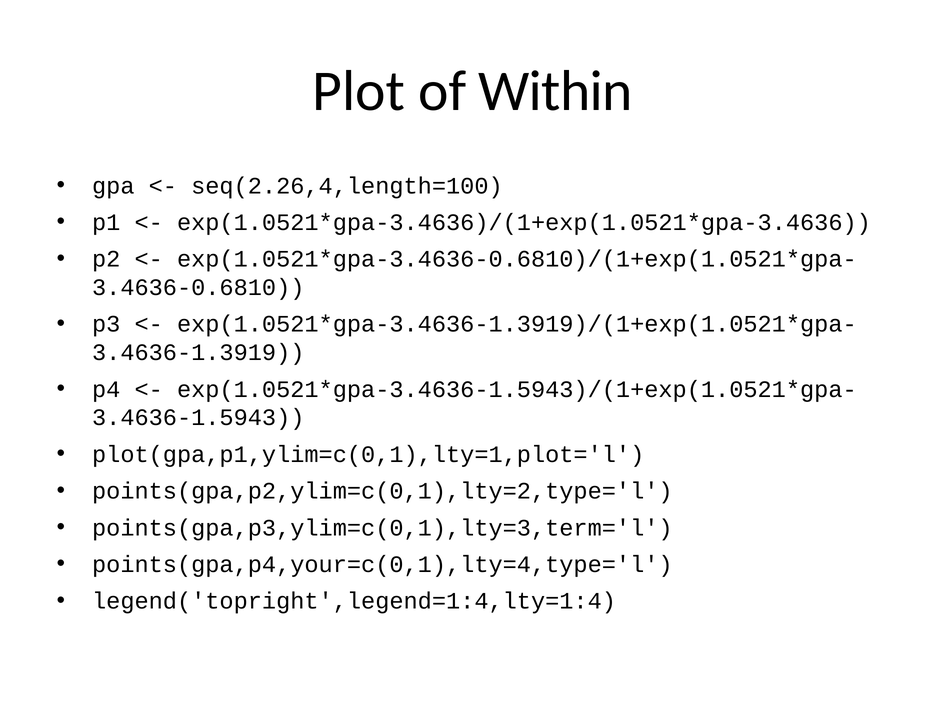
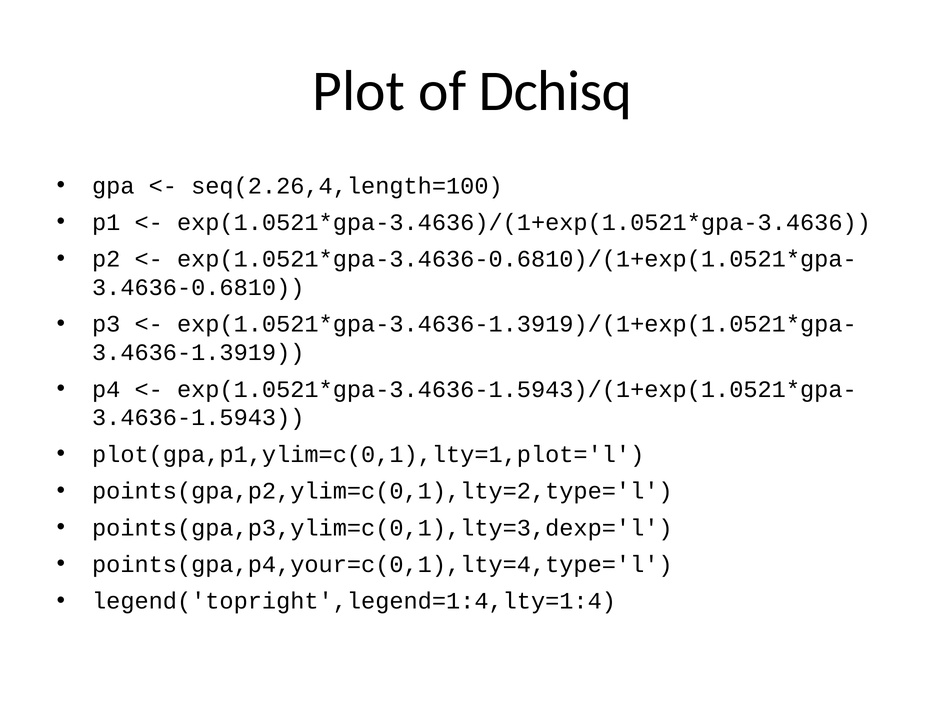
Within: Within -> Dchisq
points(gpa,p3,ylim=c(0,1),lty=3,term='l: points(gpa,p3,ylim=c(0,1),lty=3,term='l -> points(gpa,p3,ylim=c(0,1),lty=3,dexp='l
